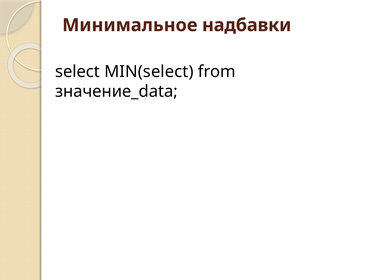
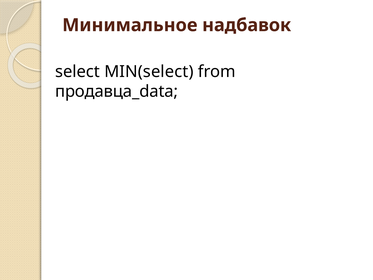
надбавки: надбавки -> надбавок
значение_data: значение_data -> продавца_data
